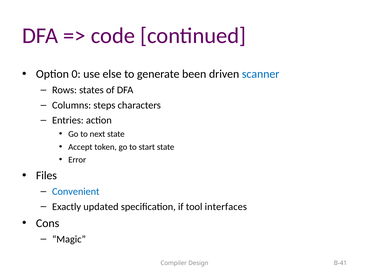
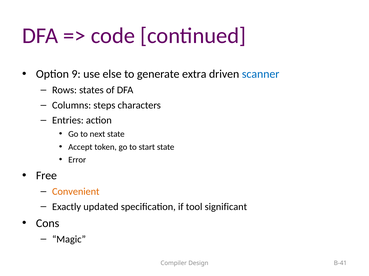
0: 0 -> 9
been: been -> extra
Files: Files -> Free
Convenient colour: blue -> orange
interfaces: interfaces -> significant
